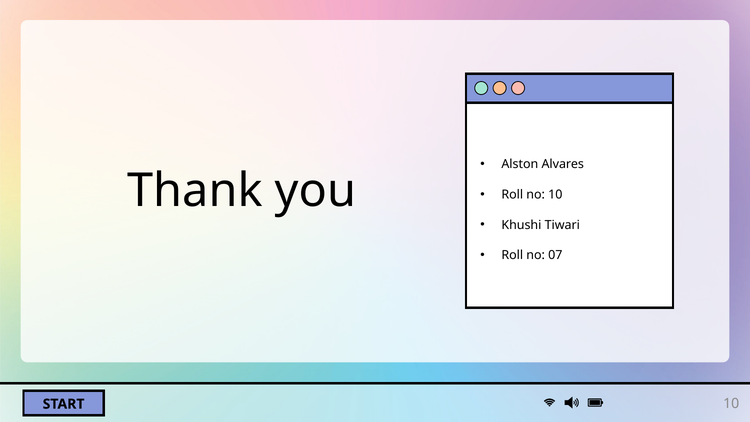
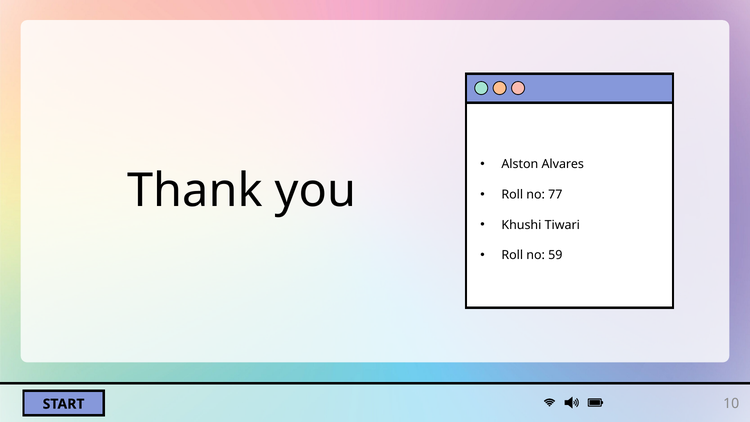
no 10: 10 -> 77
07: 07 -> 59
